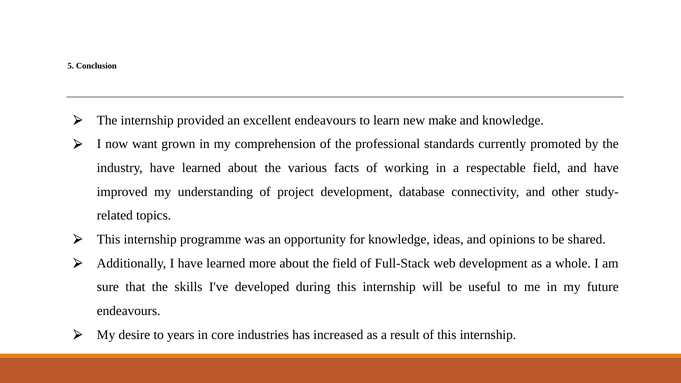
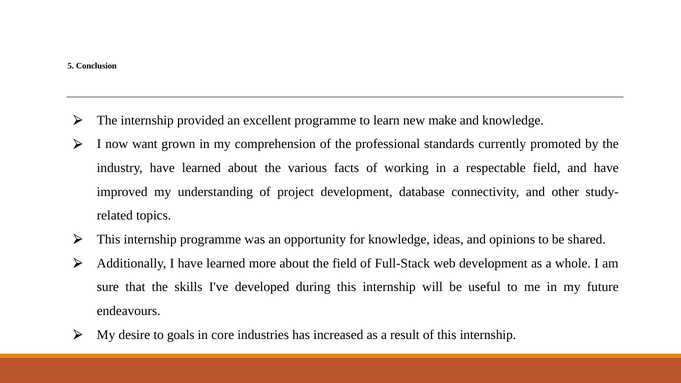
excellent endeavours: endeavours -> programme
years: years -> goals
